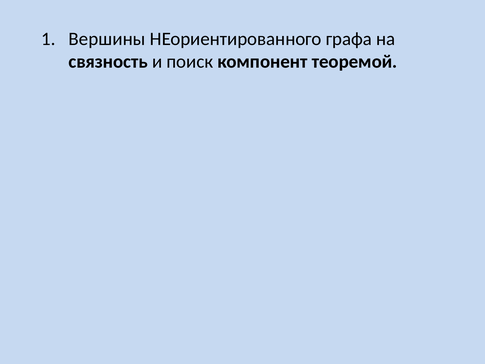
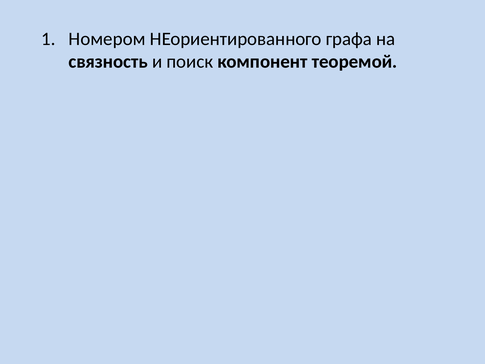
Вершины: Вершины -> Номером
